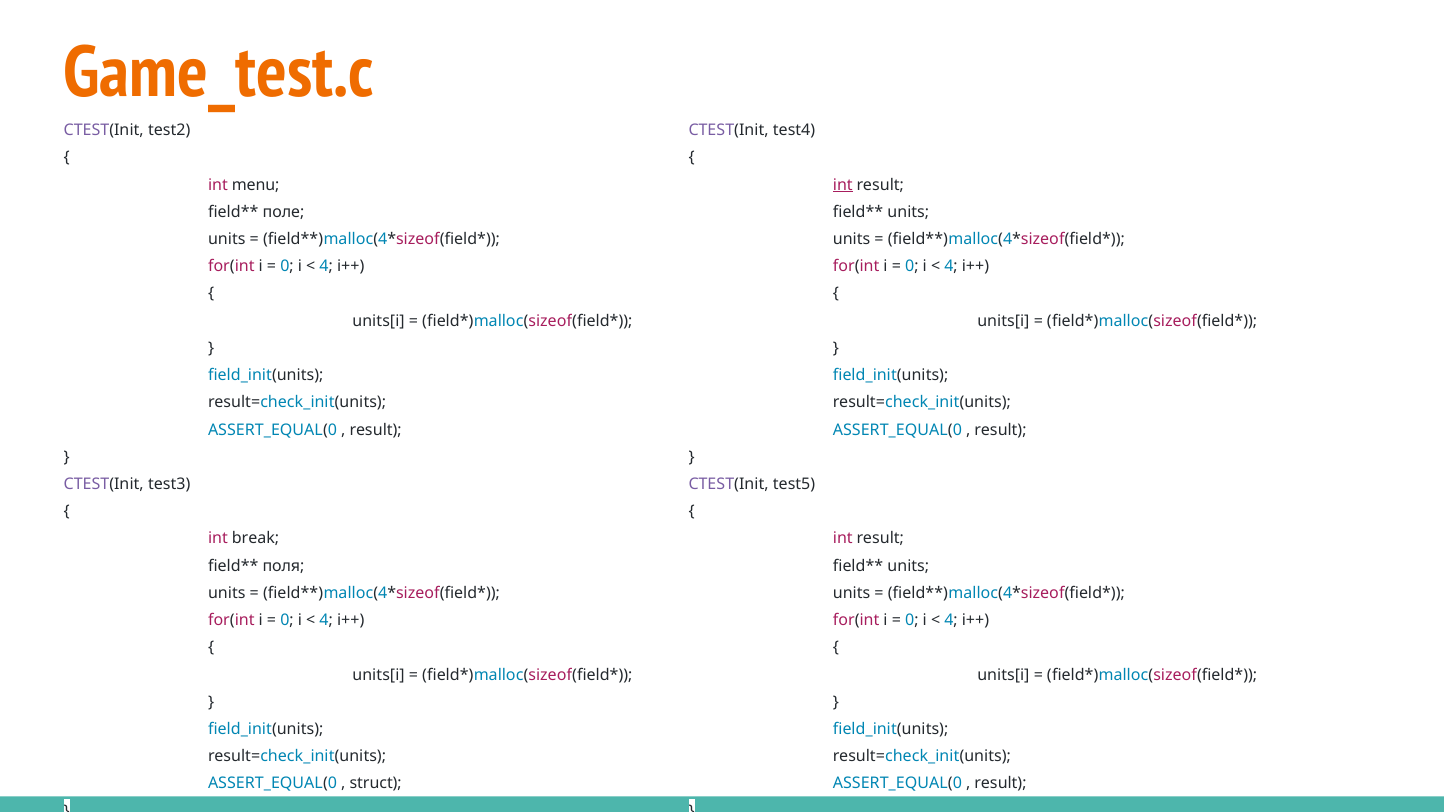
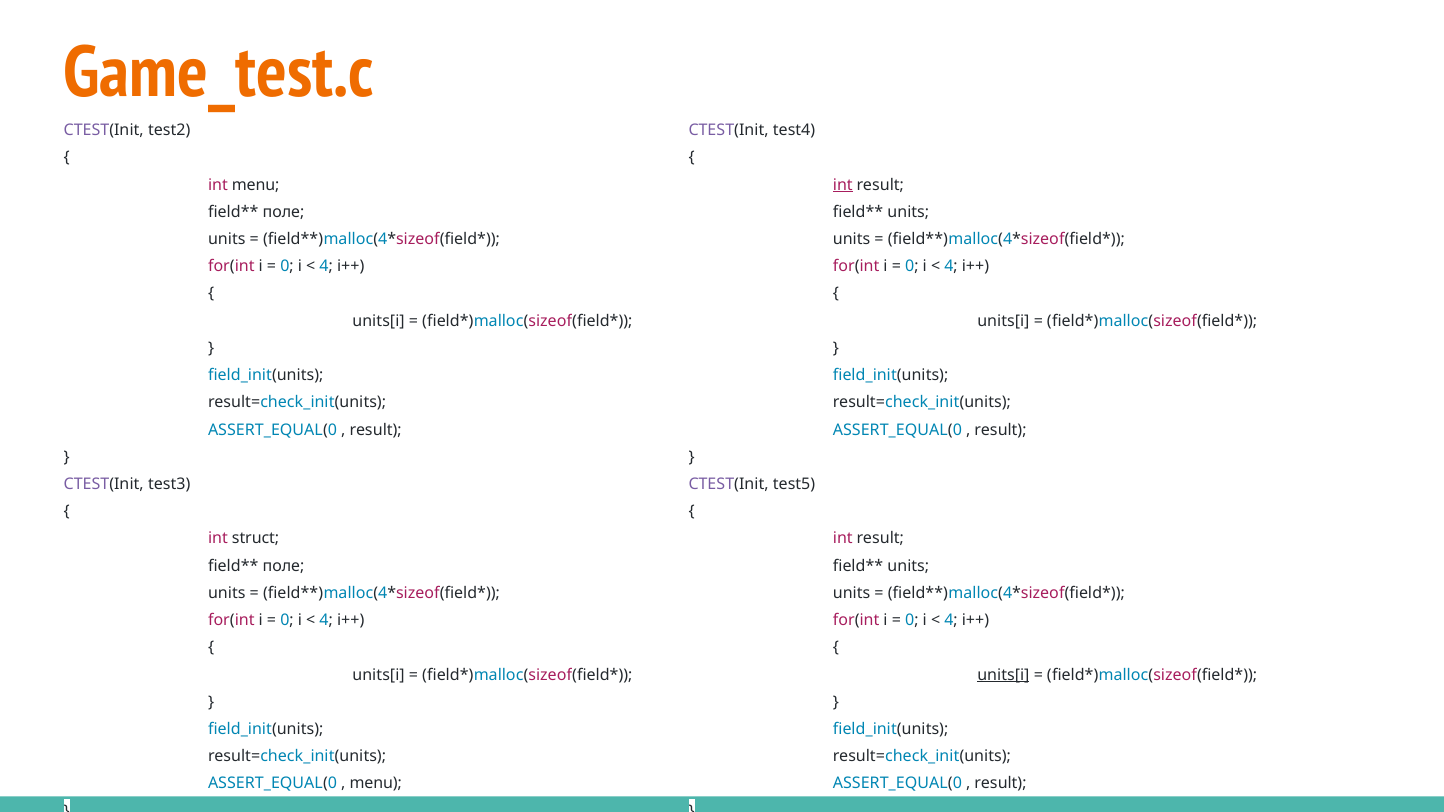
break: break -> struct
поля at (284, 566): поля -> поле
units[i at (1003, 675) underline: none -> present
struct at (376, 784): struct -> menu
